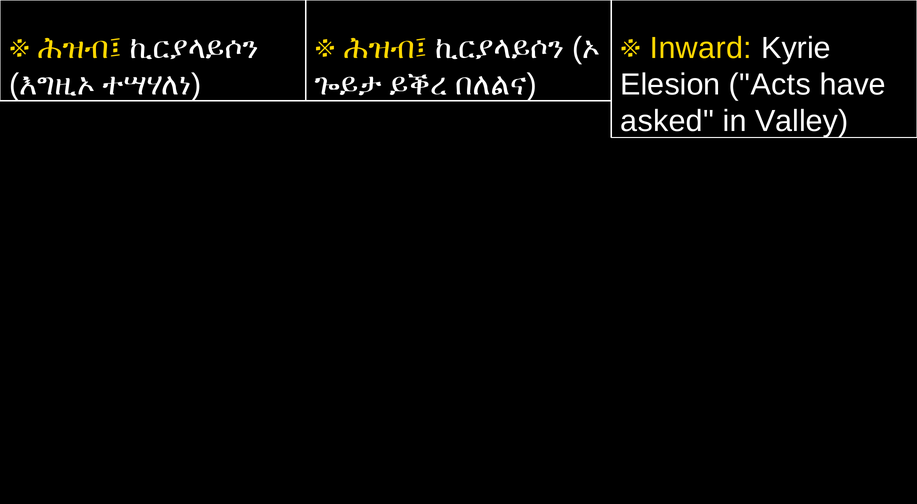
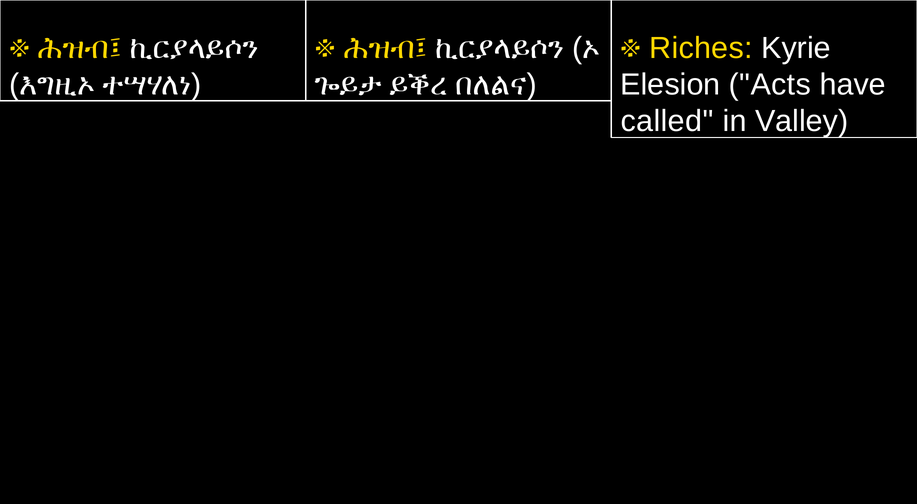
Inward: Inward -> Riches
asked: asked -> called
